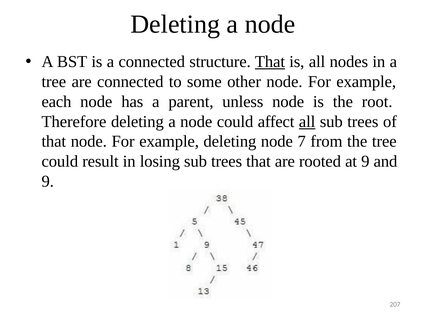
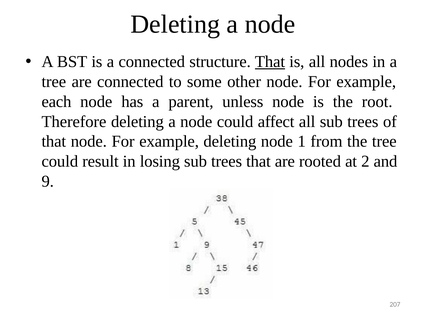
all at (307, 121) underline: present -> none
7: 7 -> 1
at 9: 9 -> 2
